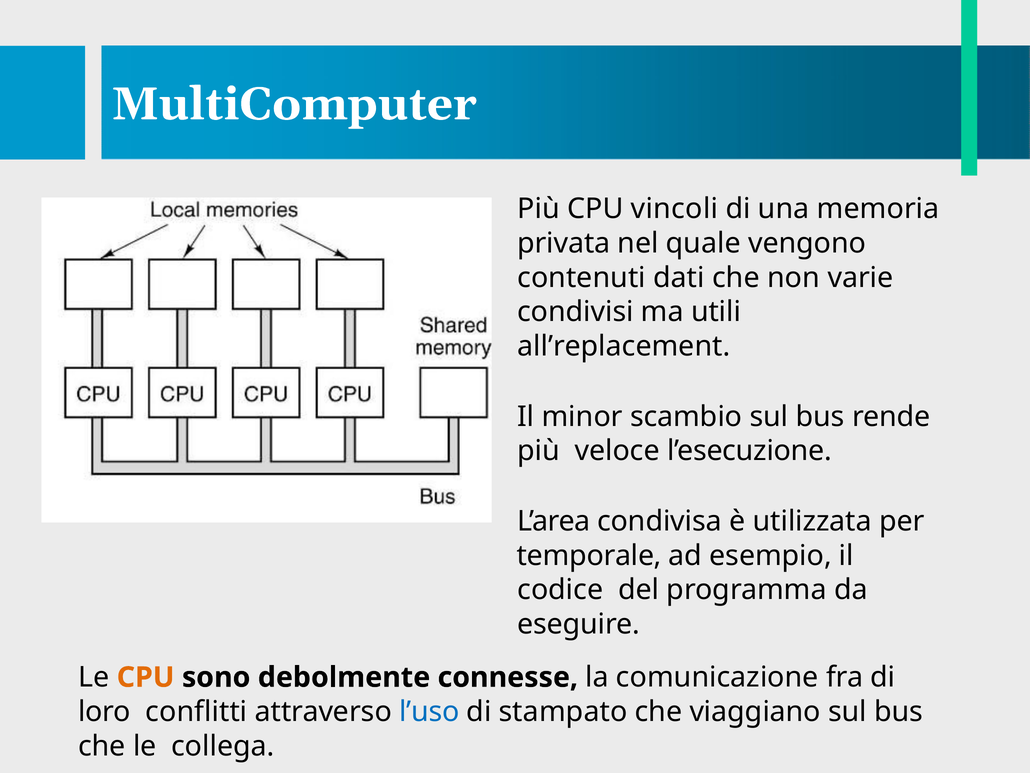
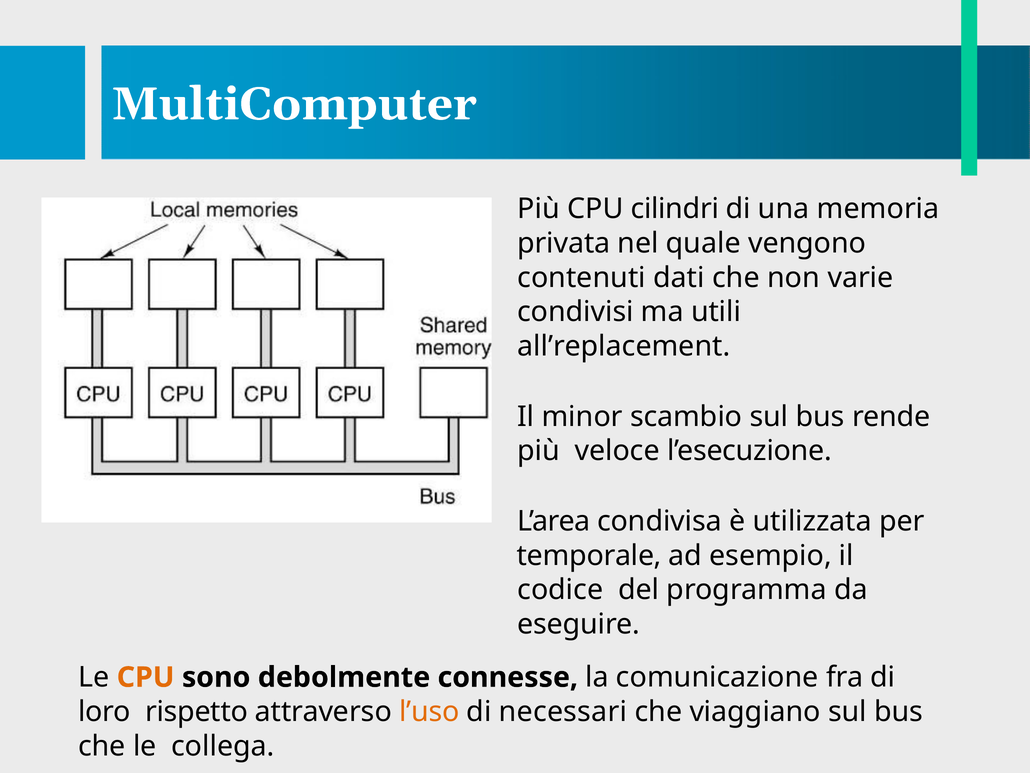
vincoli: vincoli -> cilindri
conflitti: conflitti -> rispetto
l’uso colour: blue -> orange
stampato: stampato -> necessari
